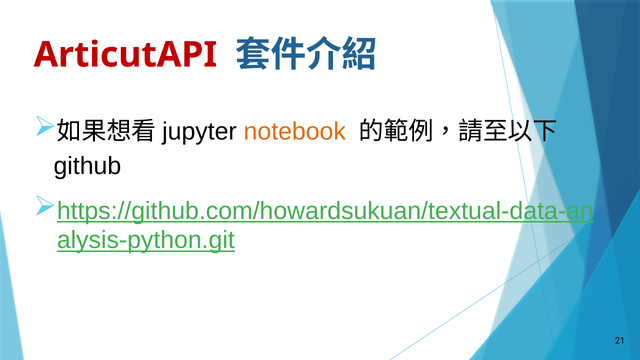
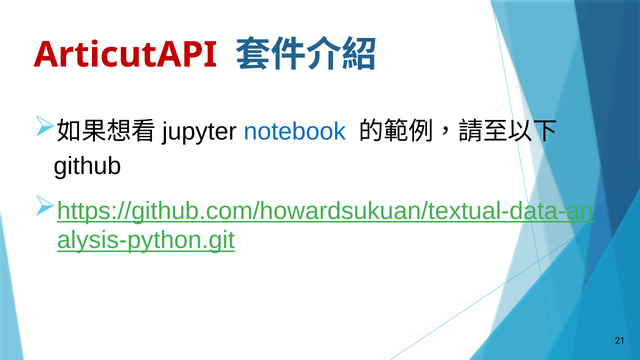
notebook colour: orange -> blue
